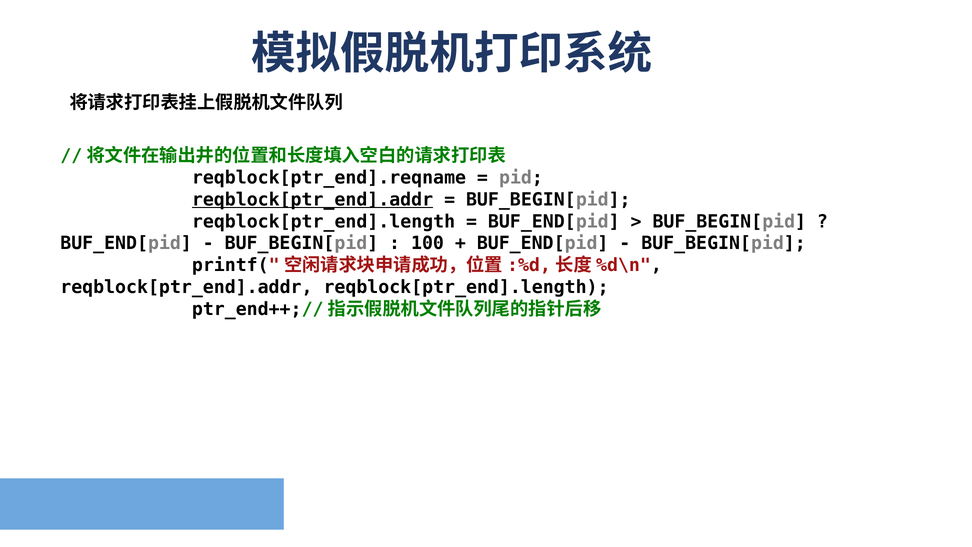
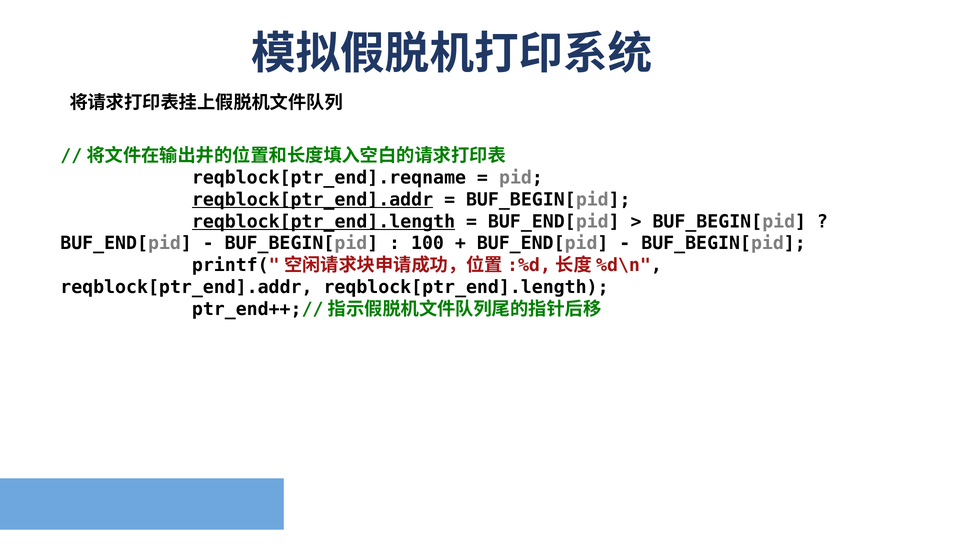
reqblock[ptr_end].length at (324, 221) underline: none -> present
